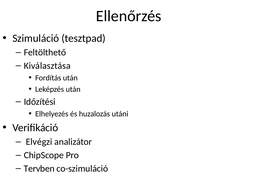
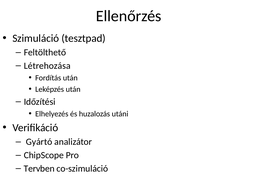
Kiválasztása: Kiválasztása -> Létrehozása
Elvégzi: Elvégzi -> Gyártó
